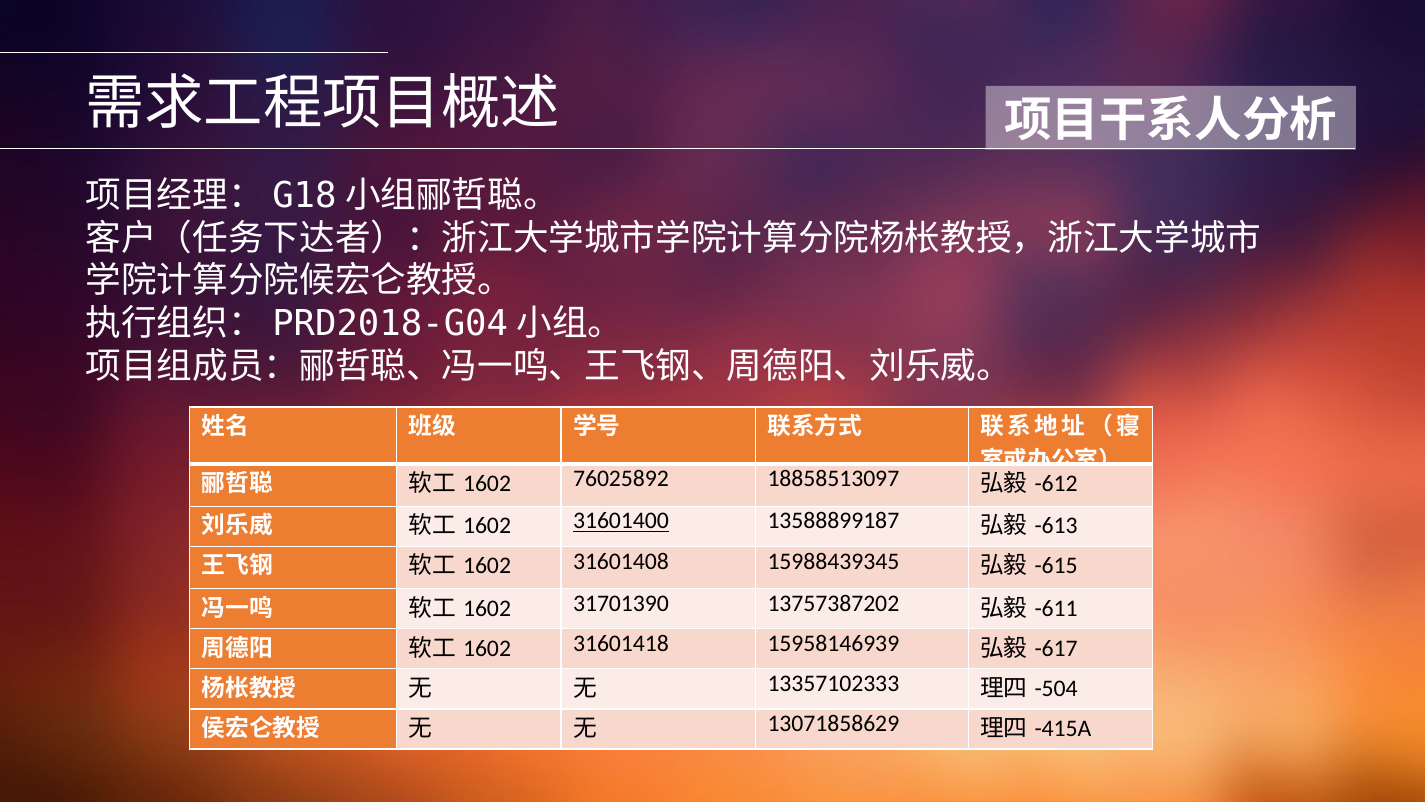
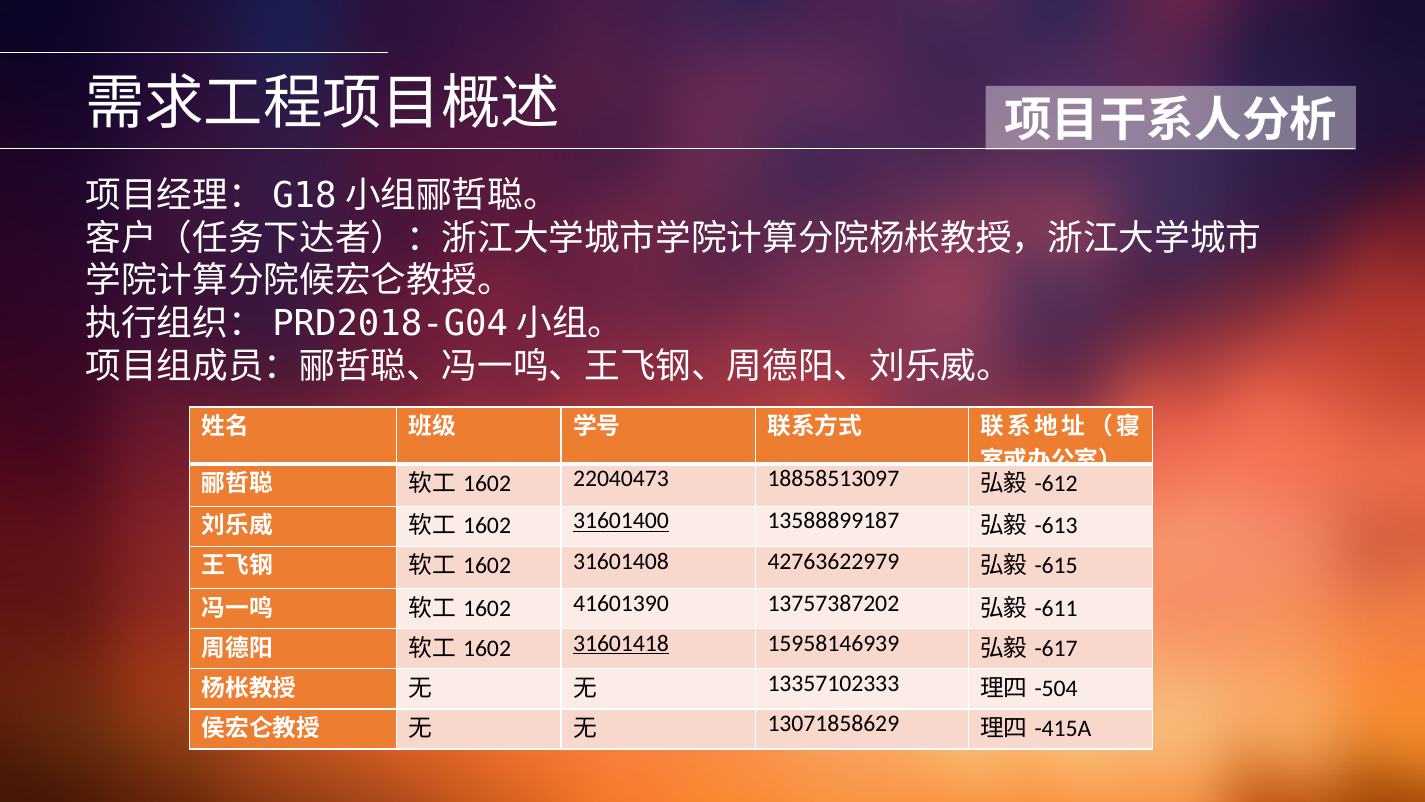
76025892: 76025892 -> 22040473
15988439345: 15988439345 -> 42763622979
31701390: 31701390 -> 41601390
31601418 underline: none -> present
